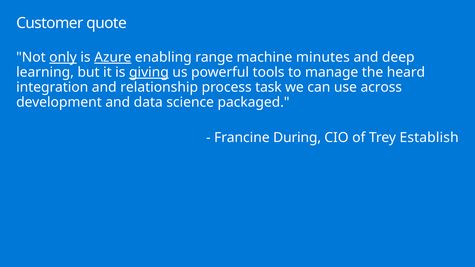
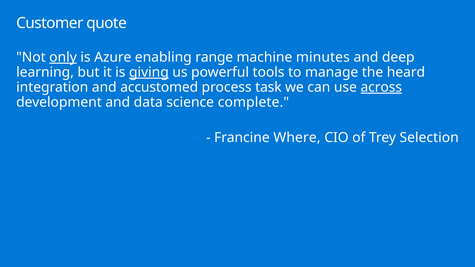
Azure underline: present -> none
relationship: relationship -> accustomed
across underline: none -> present
packaged: packaged -> complete
During: During -> Where
Establish: Establish -> Selection
